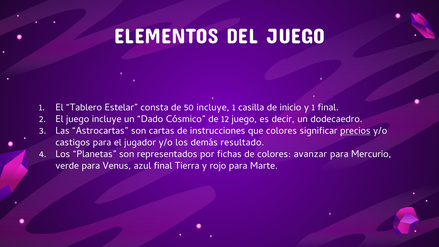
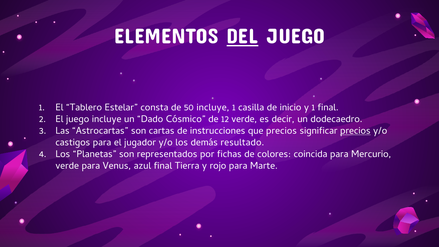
DEL underline: none -> present
12 juego: juego -> verde
que colores: colores -> precios
avanzar: avanzar -> coincida
